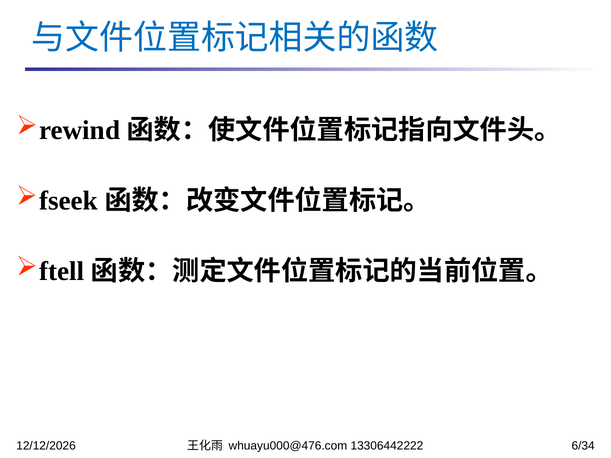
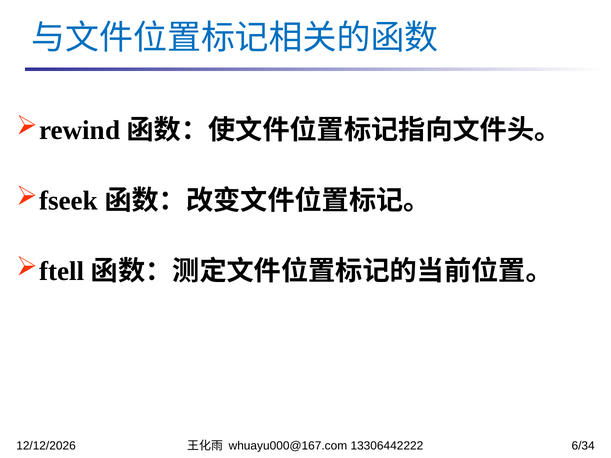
whuayu000@476.com: whuayu000@476.com -> whuayu000@167.com
